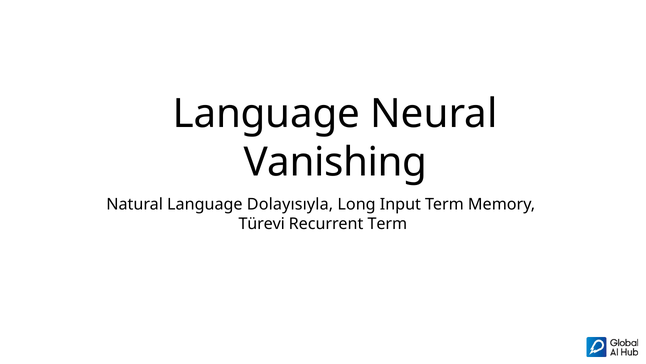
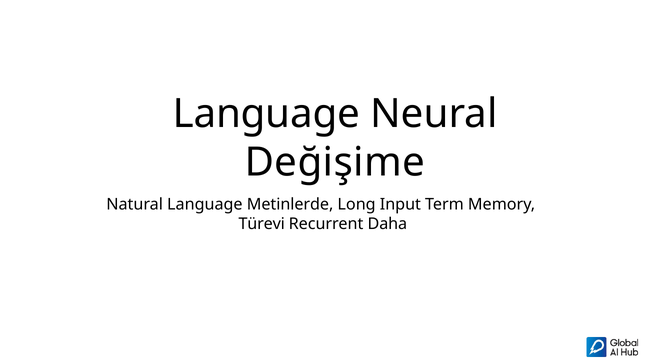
Vanishing: Vanishing -> Değişime
Dolayısıyla: Dolayısıyla -> Metinlerde
Recurrent Term: Term -> Daha
